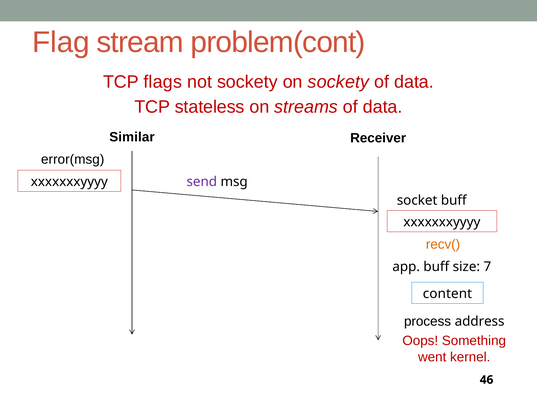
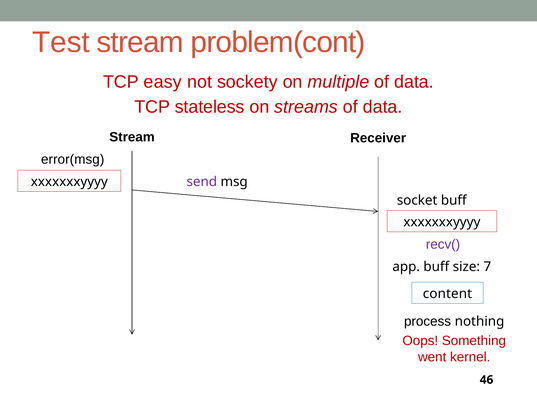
Flag: Flag -> Test
flags: flags -> easy
on sockety: sockety -> multiple
Similar at (132, 137): Similar -> Stream
recv( colour: orange -> purple
address: address -> nothing
